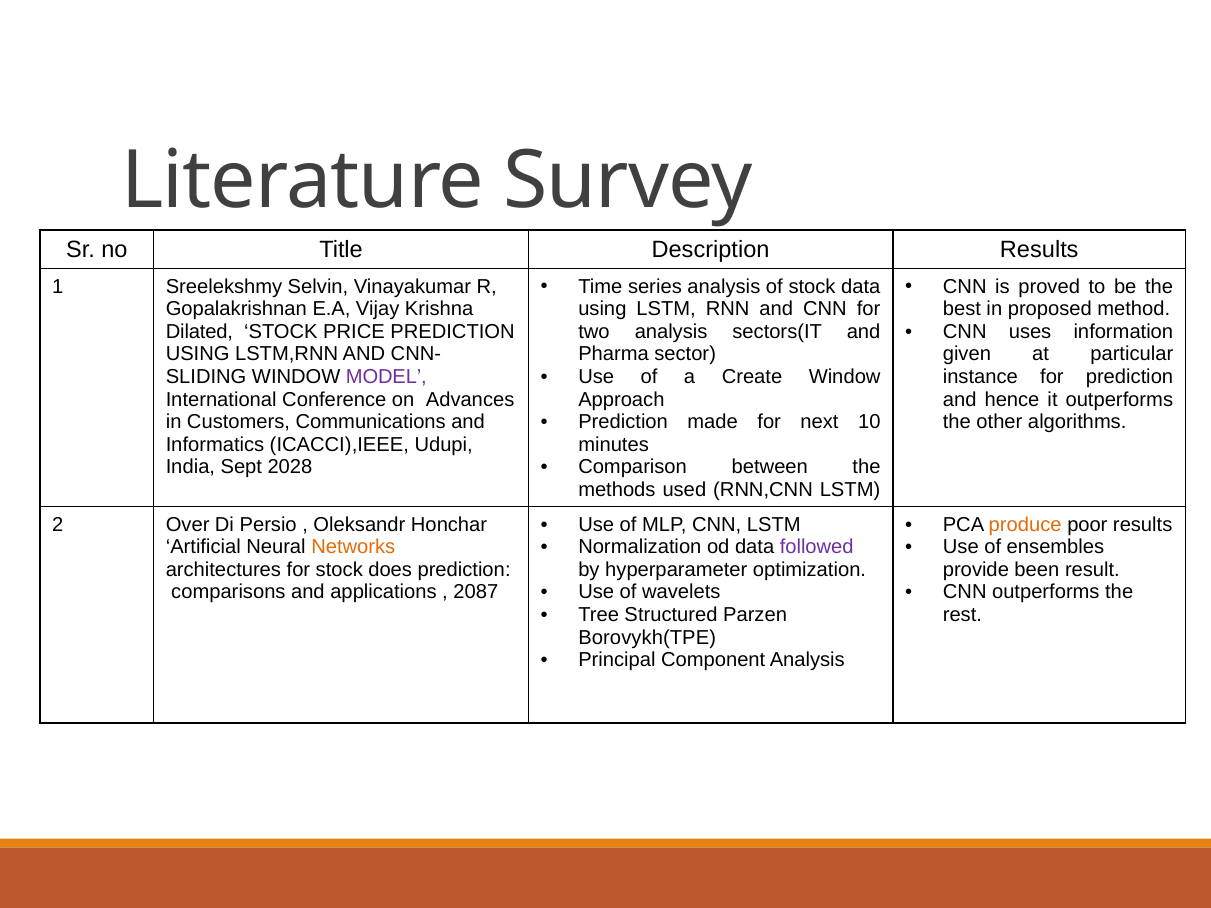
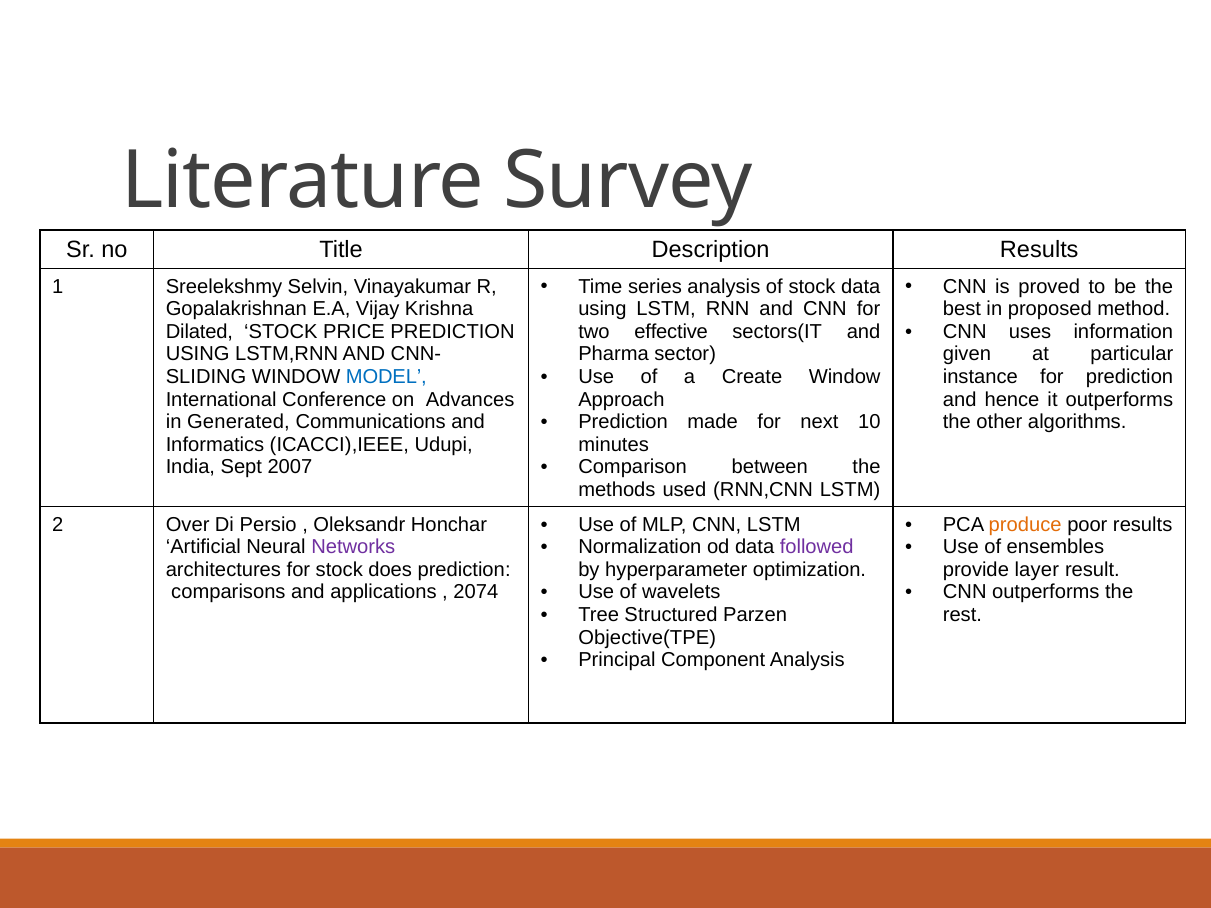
two analysis: analysis -> effective
MODEL colour: purple -> blue
Customers: Customers -> Generated
2028: 2028 -> 2007
Networks colour: orange -> purple
been: been -> layer
2087: 2087 -> 2074
Borovykh(TPE: Borovykh(TPE -> Objective(TPE
